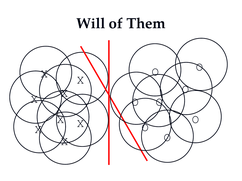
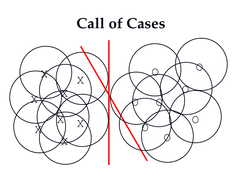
Will: Will -> Call
Them: Them -> Cases
